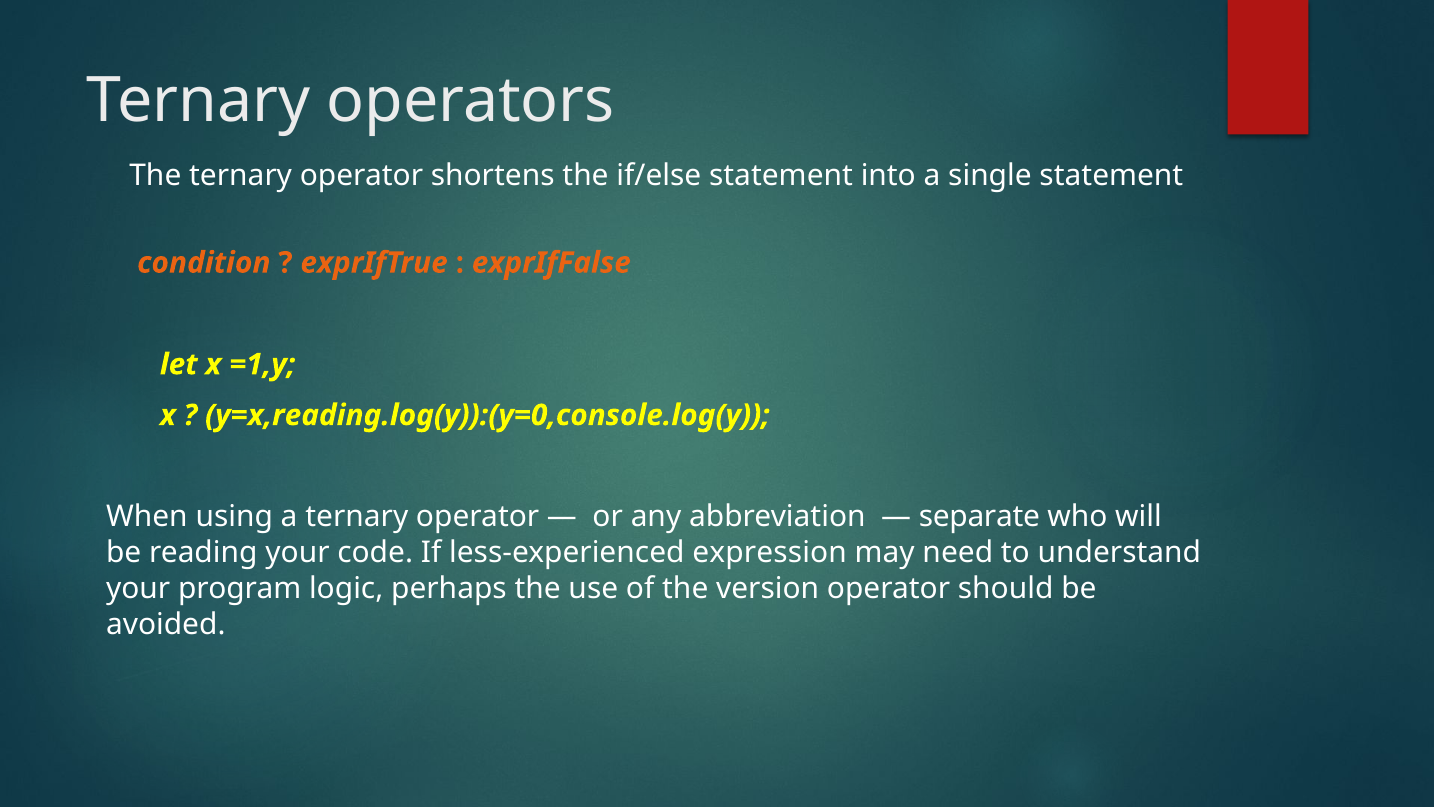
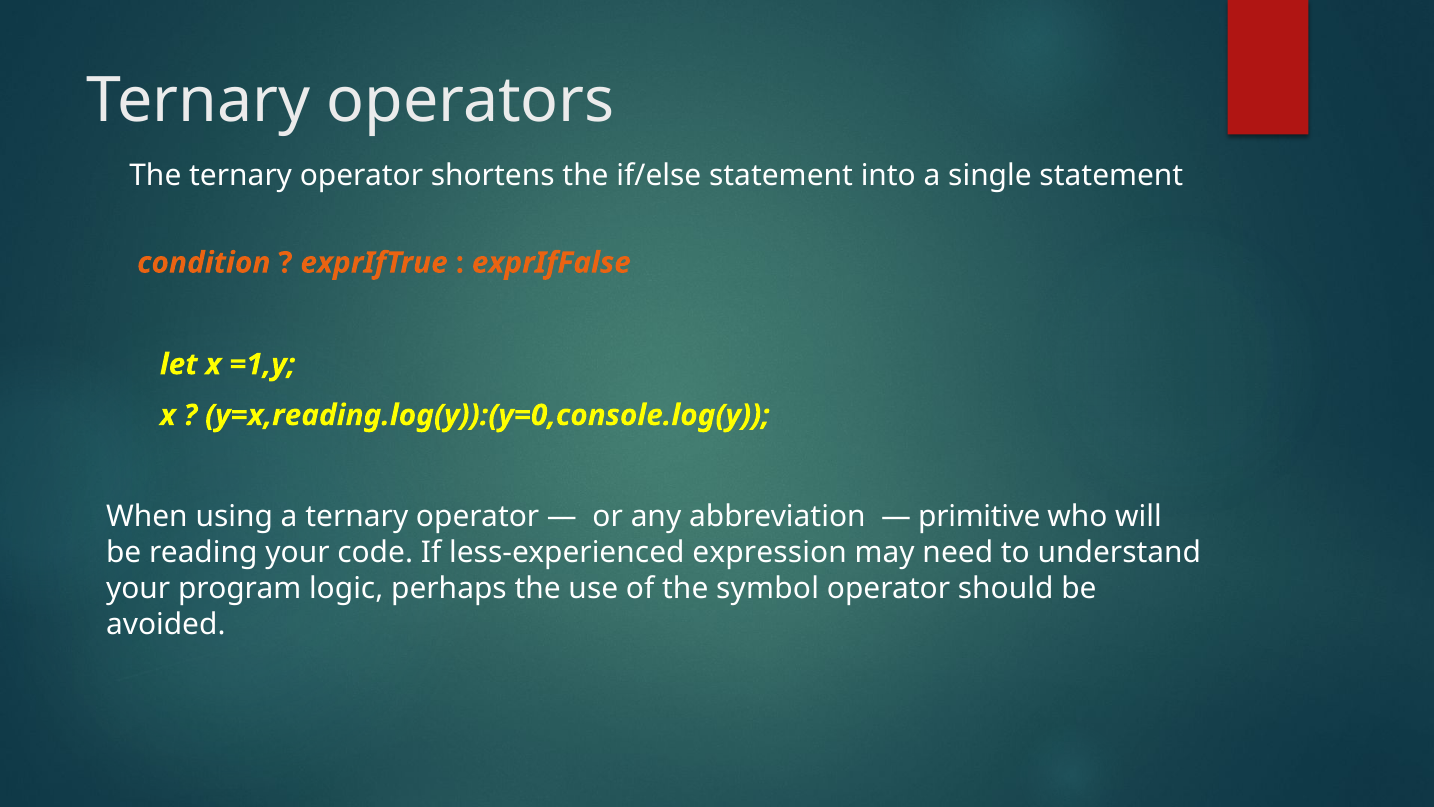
separate: separate -> primitive
version: version -> symbol
